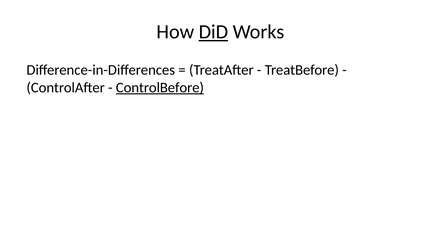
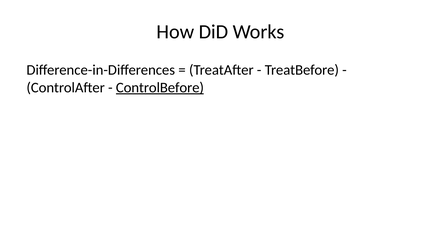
DiD underline: present -> none
